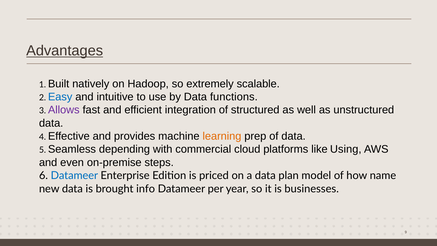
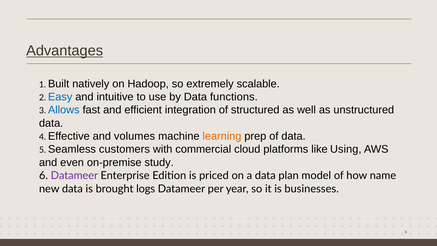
Allows colour: purple -> blue
provides: provides -> volumes
depending: depending -> customers
steps: steps -> study
Datameer at (74, 175) colour: blue -> purple
info: info -> logs
